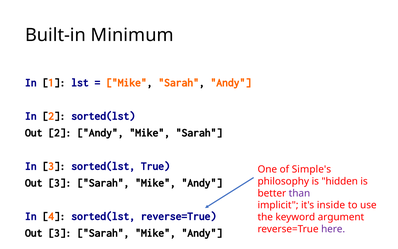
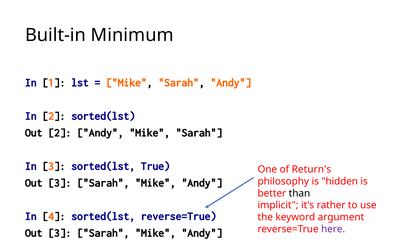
Simple's: Simple's -> Return's
than colour: purple -> black
inside: inside -> rather
